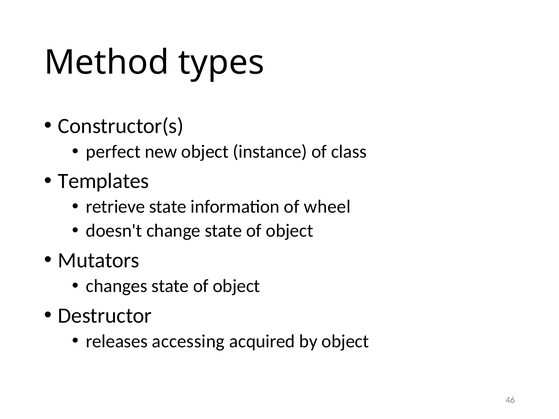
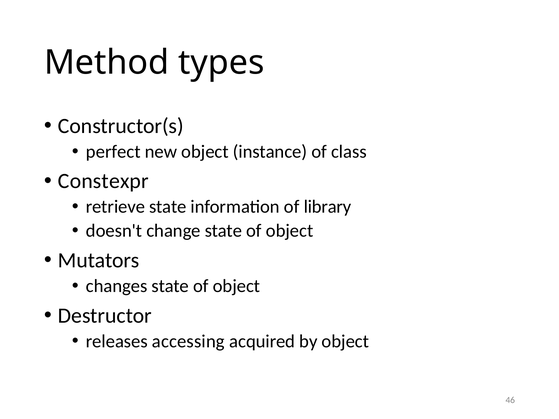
Templates: Templates -> Constexpr
wheel: wheel -> library
